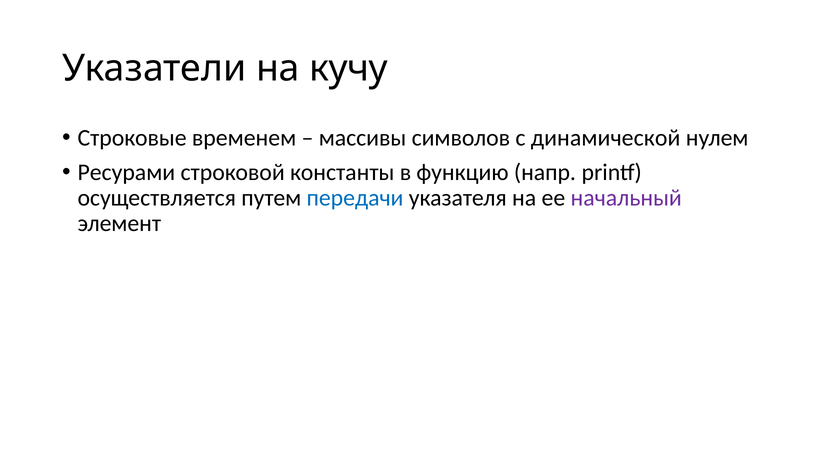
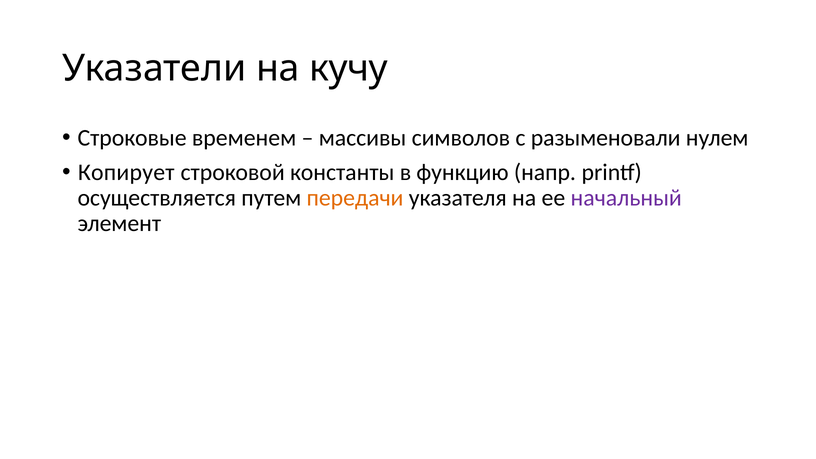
динамической: динамической -> разыменовали
Ресурами: Ресурами -> Копирует
передачи colour: blue -> orange
